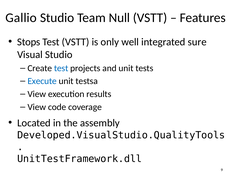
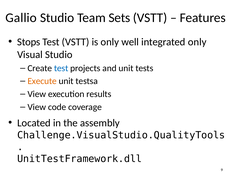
Null: Null -> Sets
integrated sure: sure -> only
Execute colour: blue -> orange
Developed.VisualStudio.QualityTools: Developed.VisualStudio.QualityTools -> Challenge.VisualStudio.QualityTools
